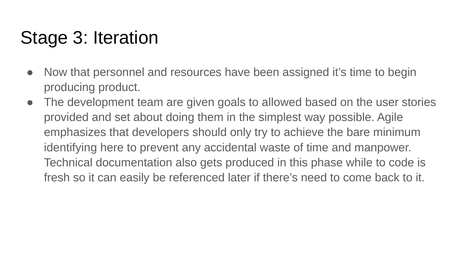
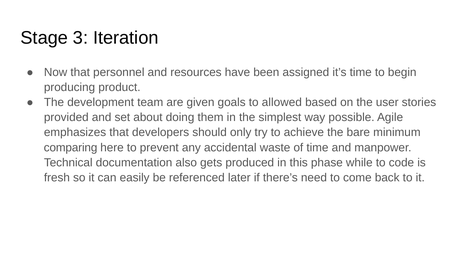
identifying: identifying -> comparing
